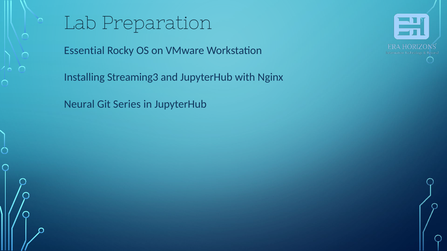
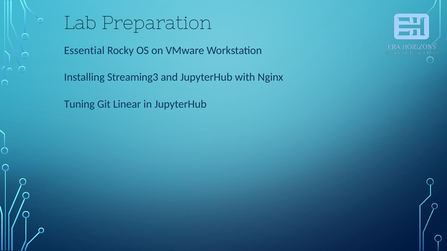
Neural: Neural -> Tuning
Series: Series -> Linear
